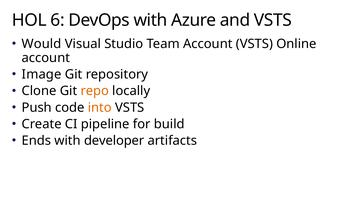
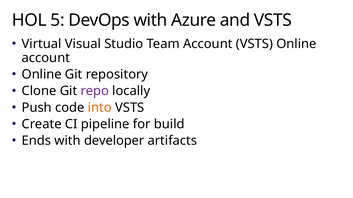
6: 6 -> 5
Would: Would -> Virtual
Image at (42, 75): Image -> Online
repo colour: orange -> purple
